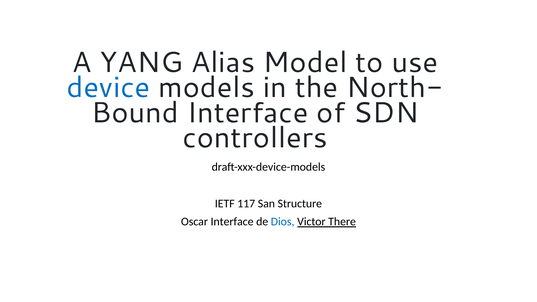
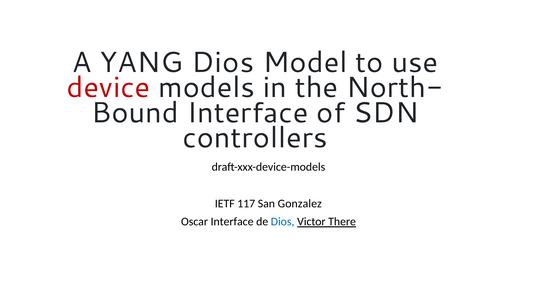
YANG Alias: Alias -> Dios
device colour: blue -> red
Structure: Structure -> Gonzalez
